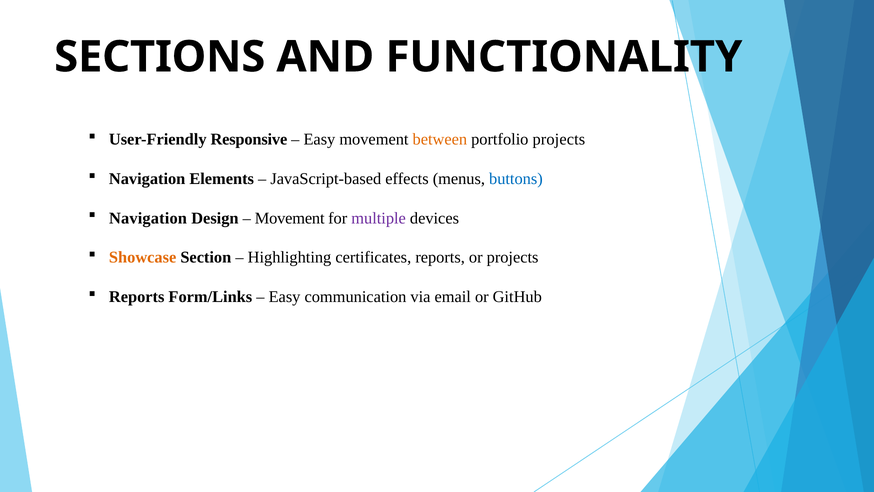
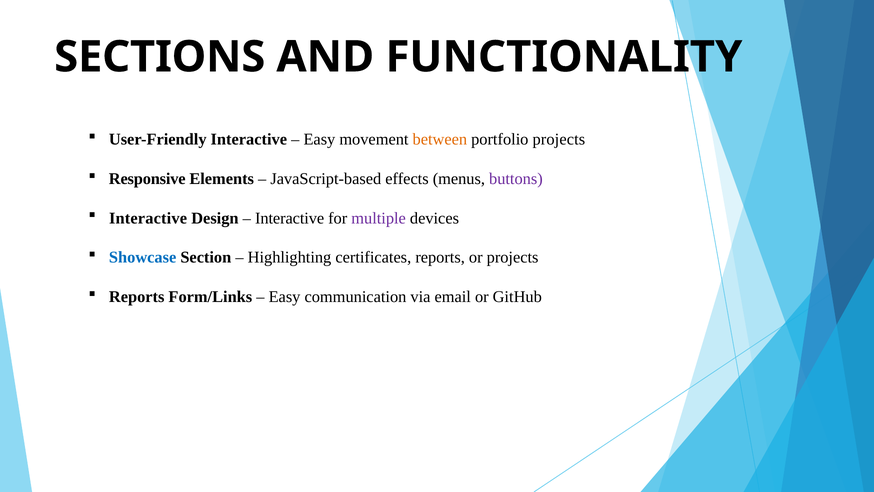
User-Friendly Responsive: Responsive -> Interactive
Navigation at (147, 179): Navigation -> Responsive
buttons colour: blue -> purple
Navigation at (148, 218): Navigation -> Interactive
Movement at (290, 218): Movement -> Interactive
Showcase colour: orange -> blue
